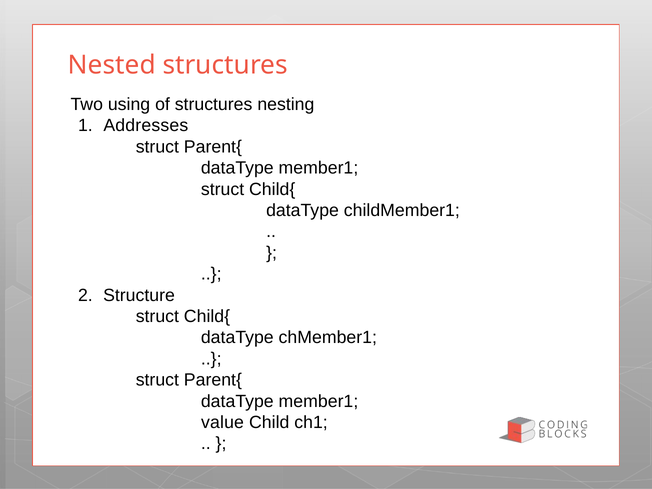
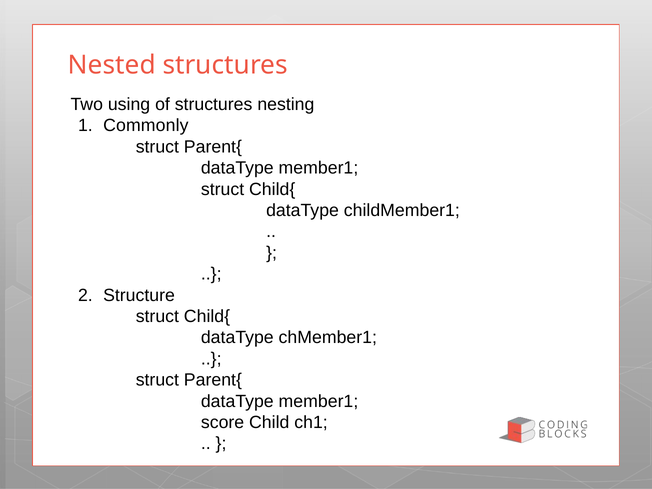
Addresses: Addresses -> Commonly
value: value -> score
